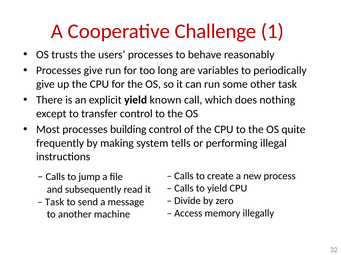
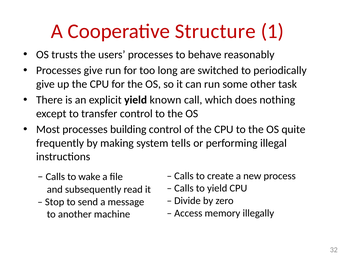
Challenge: Challenge -> Structure
variables: variables -> switched
jump: jump -> wake
Task at (55, 202): Task -> Stop
